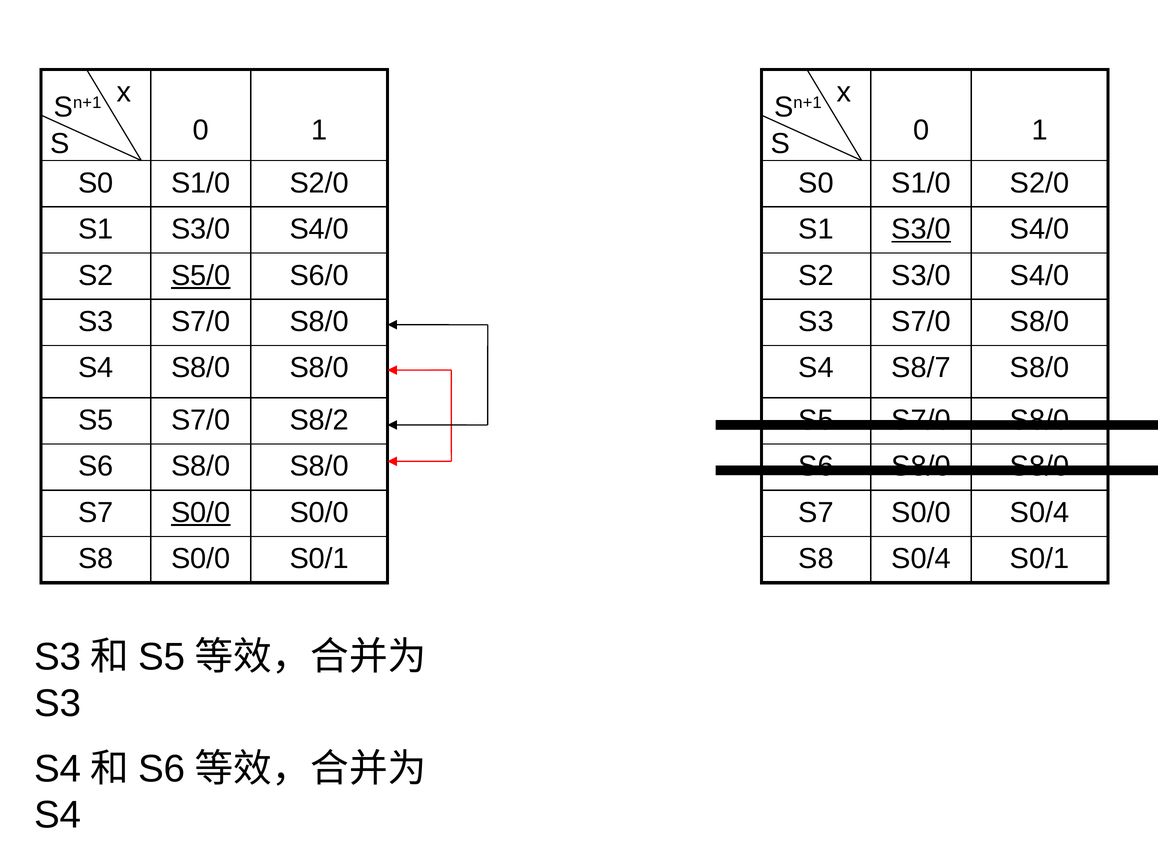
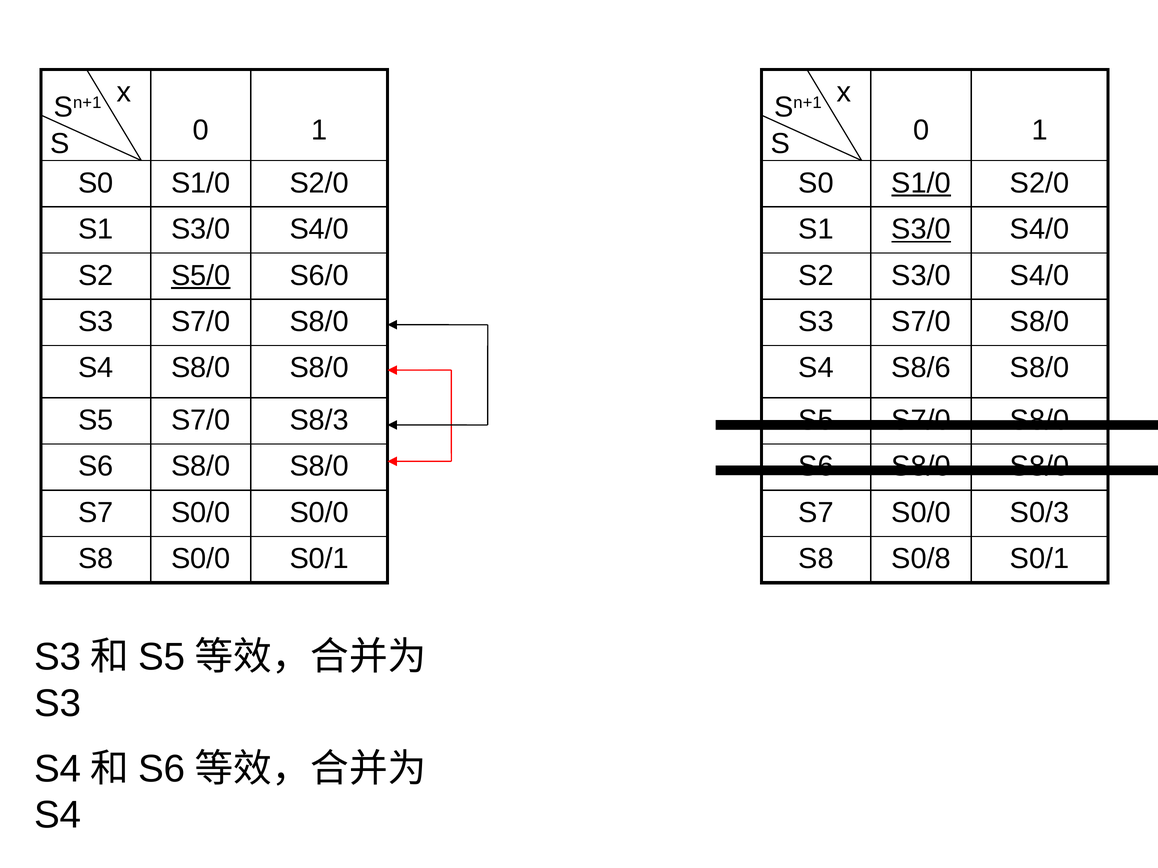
S1/0 at (921, 183) underline: none -> present
S8/7: S8/7 -> S8/6
S8/2: S8/2 -> S8/3
S0/0 at (201, 513) underline: present -> none
S0/0 S0/4: S0/4 -> S0/3
S8 S0/4: S0/4 -> S0/8
